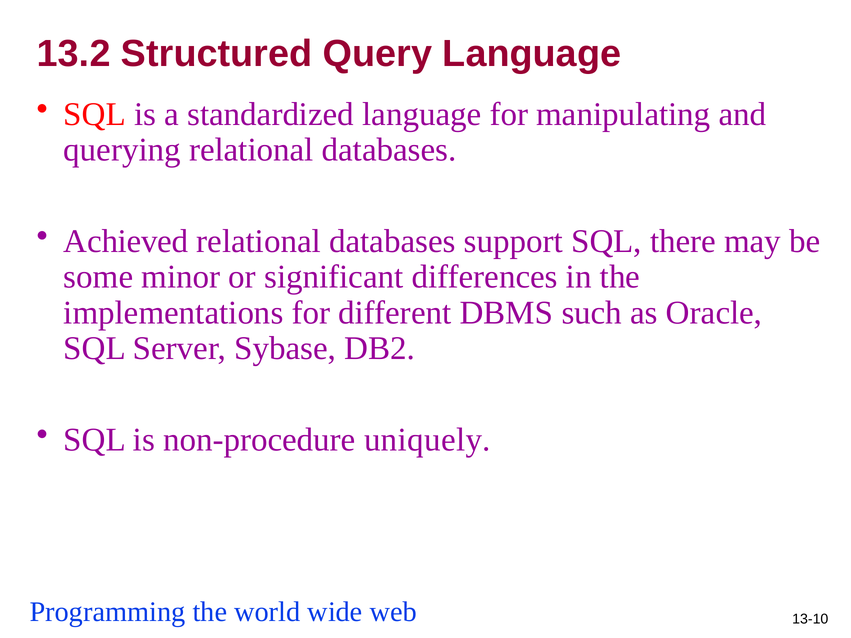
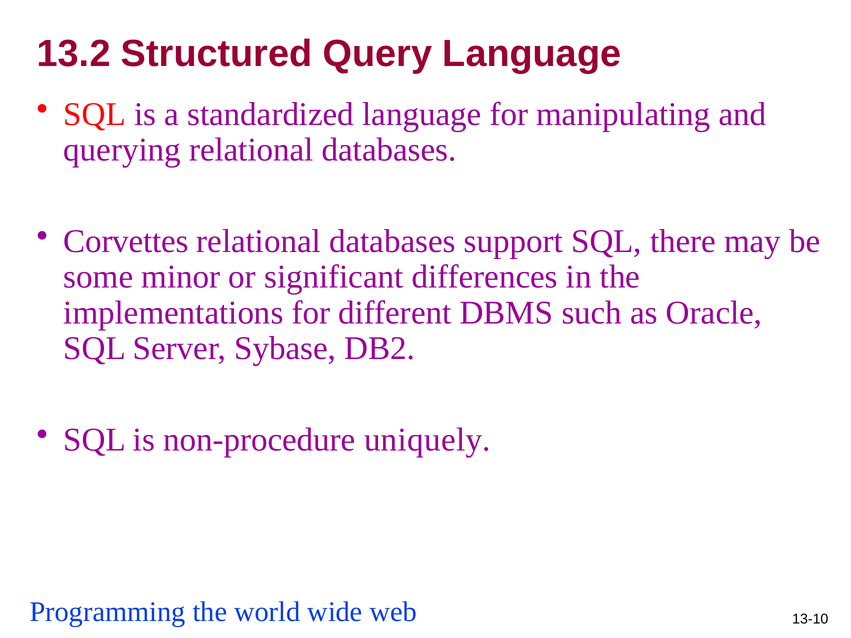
Achieved: Achieved -> Corvettes
